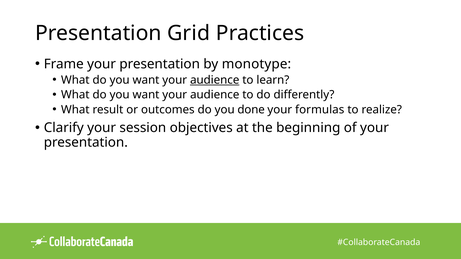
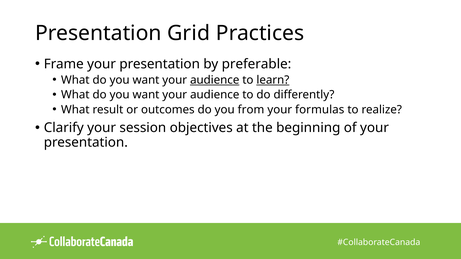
monotype: monotype -> preferable
learn underline: none -> present
done: done -> from
